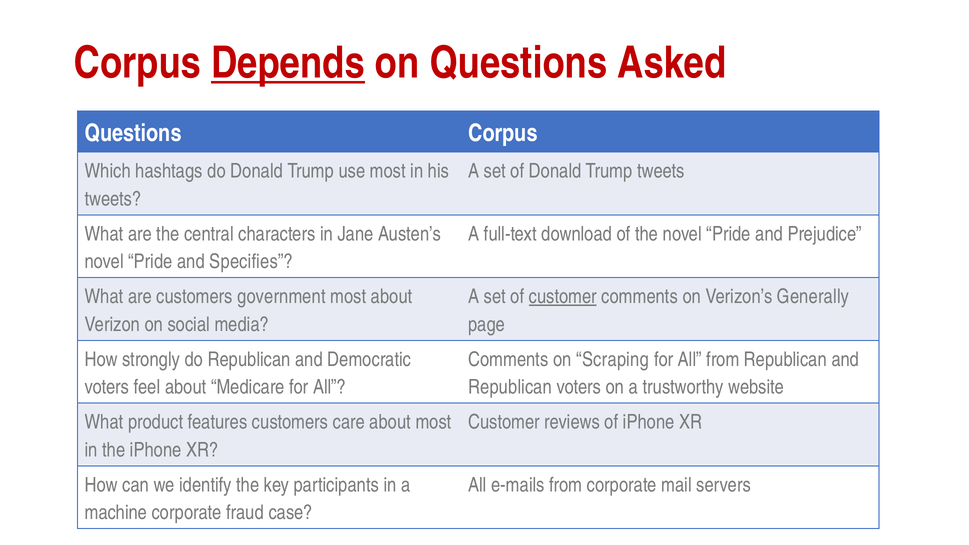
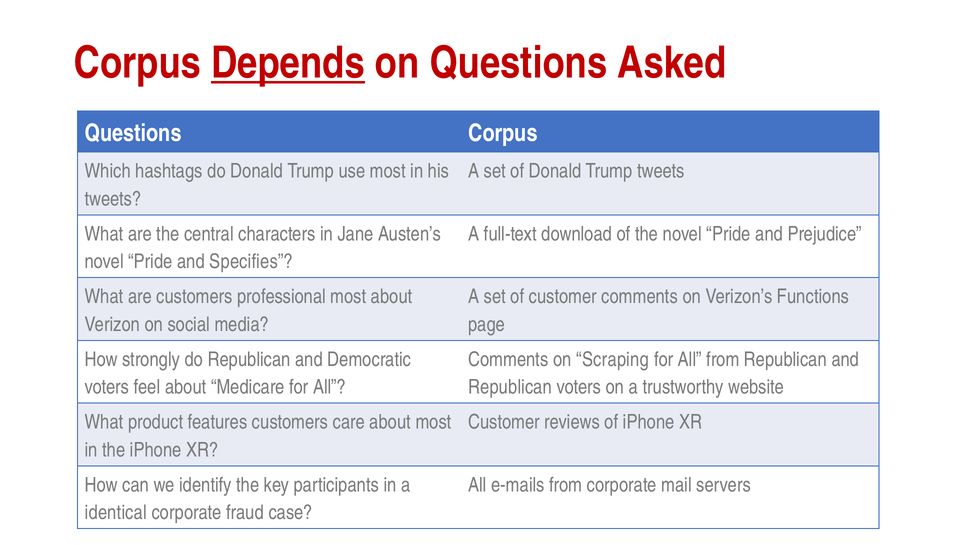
government: government -> professional
customer at (563, 297) underline: present -> none
Generally: Generally -> Functions
machine: machine -> identical
